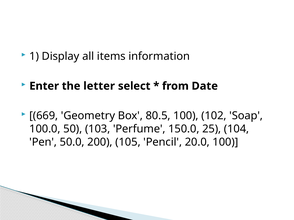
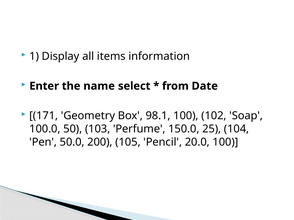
letter: letter -> name
669: 669 -> 171
80.5: 80.5 -> 98.1
